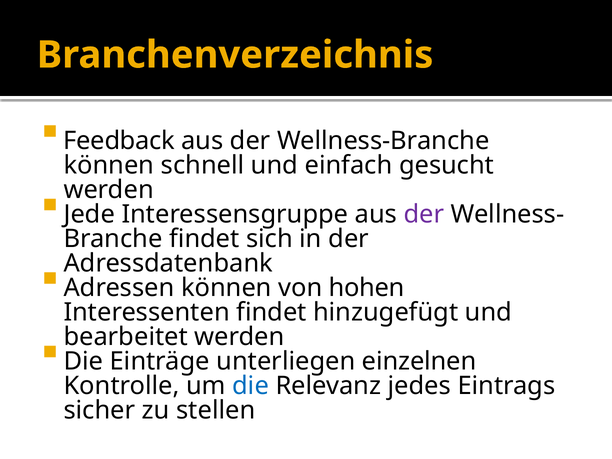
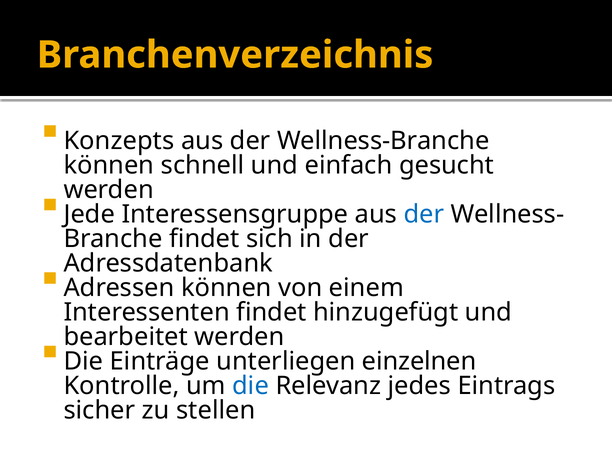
Feedback: Feedback -> Konzepts
der at (424, 214) colour: purple -> blue
hohen: hohen -> einem
